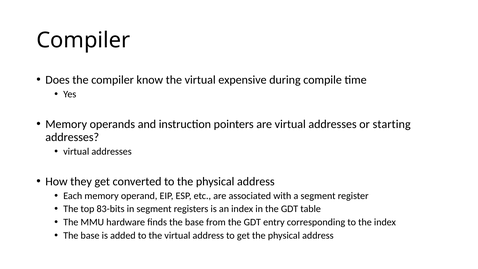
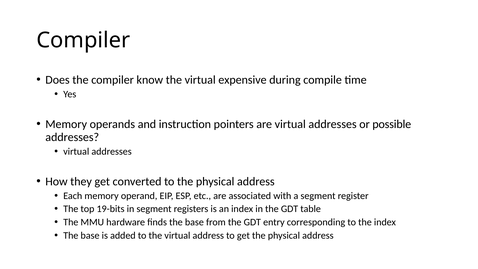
starting: starting -> possible
83-bits: 83-bits -> 19-bits
